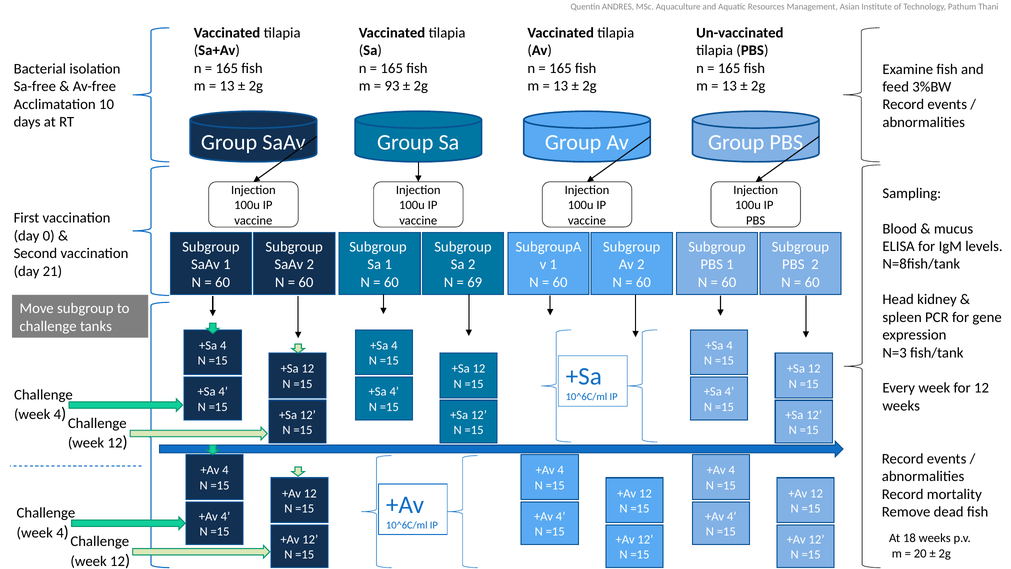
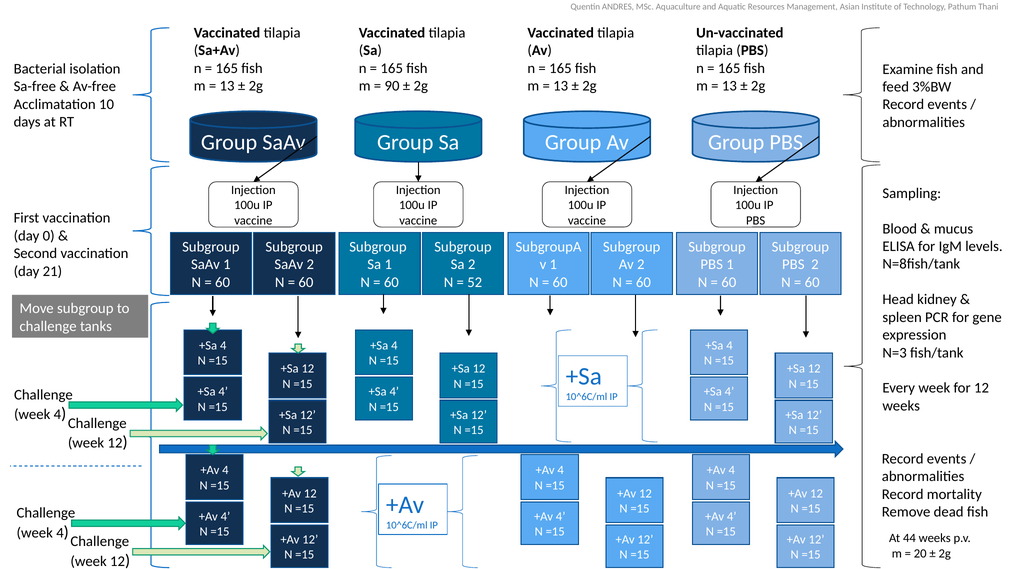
93: 93 -> 90
69: 69 -> 52
18: 18 -> 44
